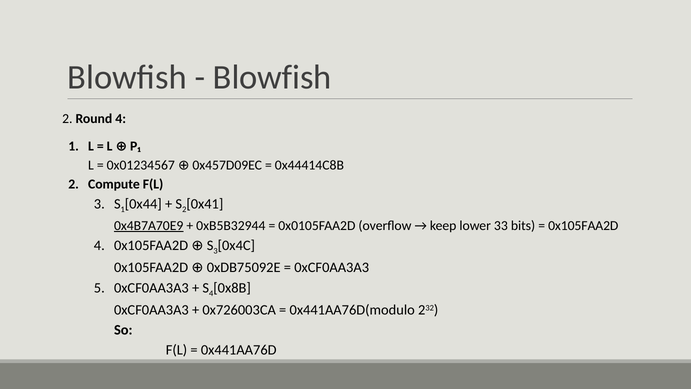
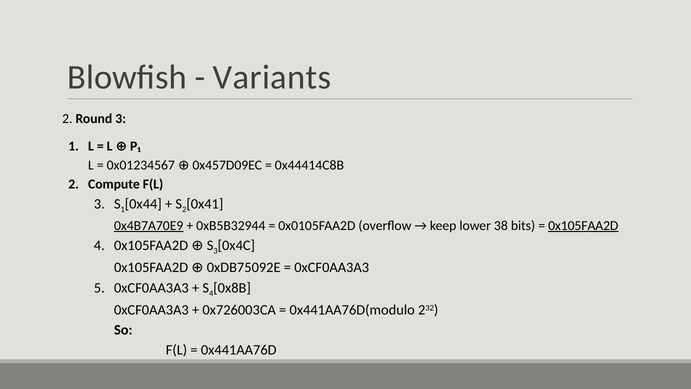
Blowfish at (272, 77): Blowfish -> Variants
Round 4: 4 -> 3
33: 33 -> 38
0x105FAA2D at (583, 225) underline: none -> present
